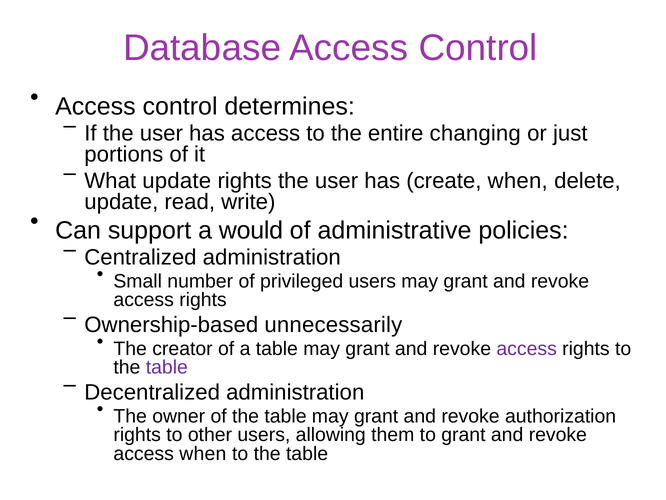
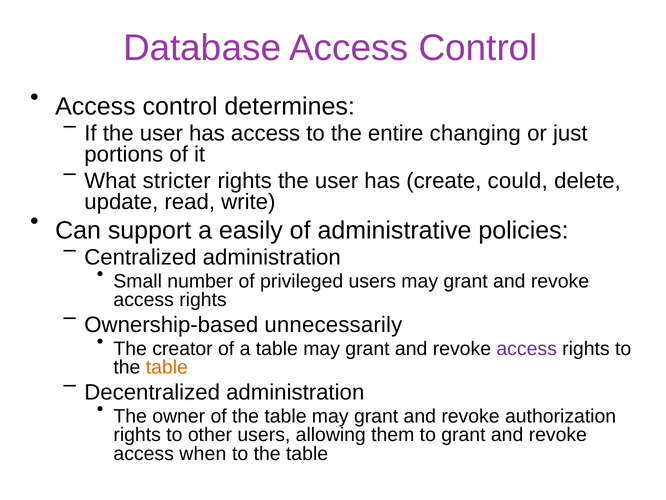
What update: update -> stricter
create when: when -> could
would: would -> easily
table at (167, 367) colour: purple -> orange
